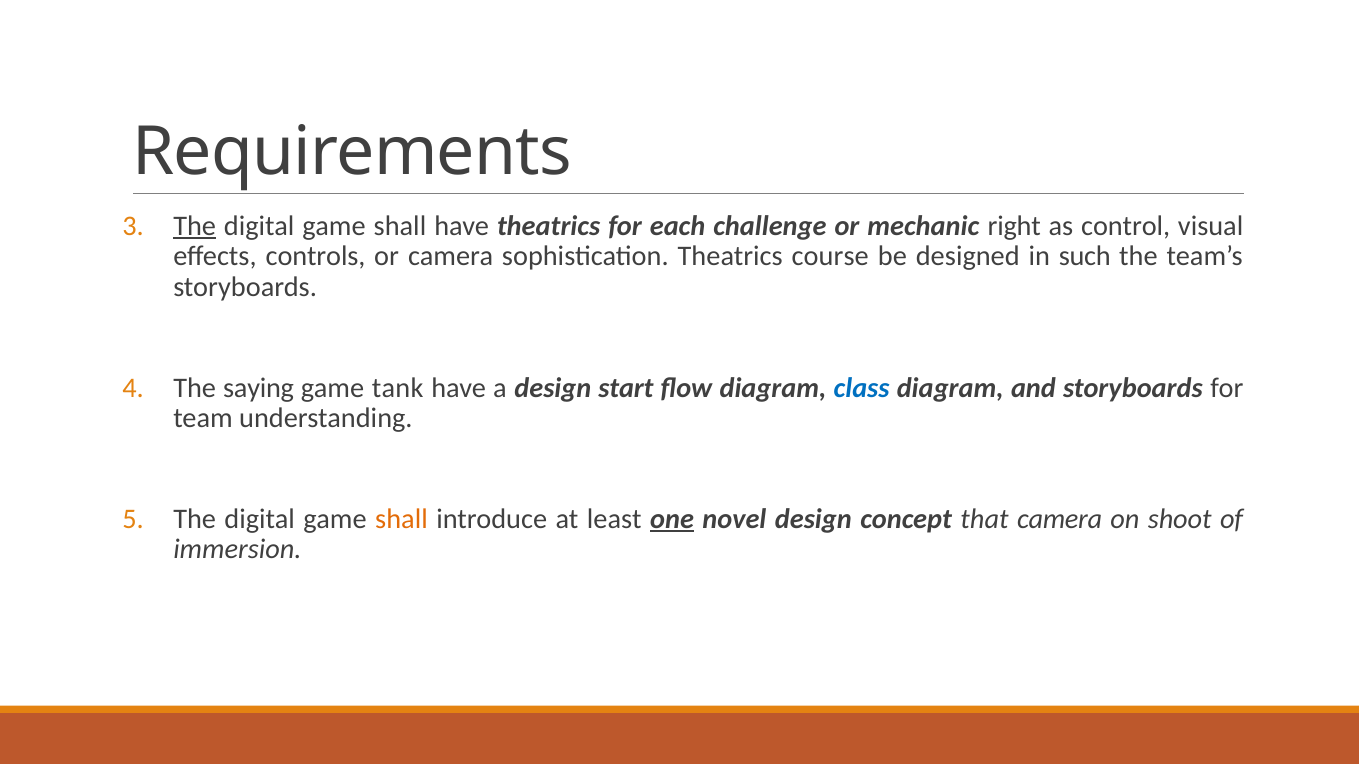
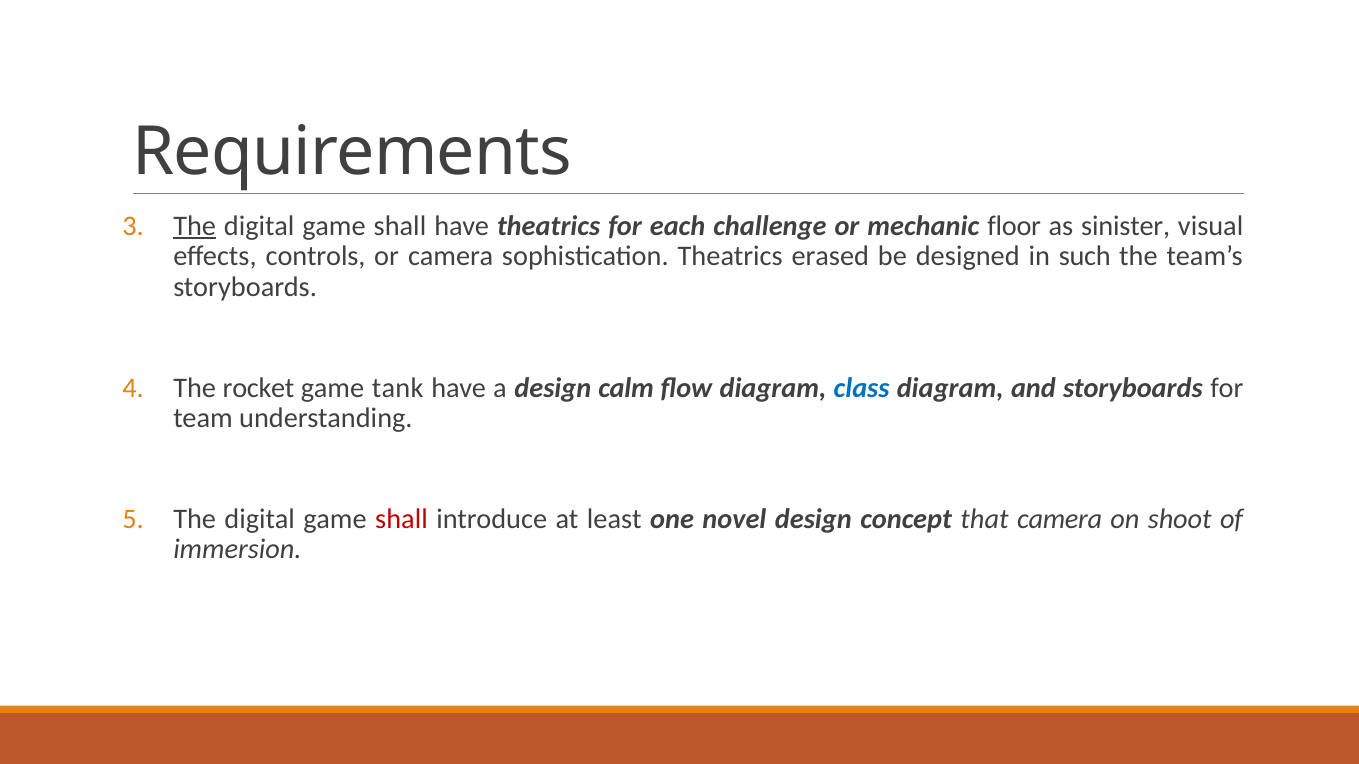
right: right -> floor
control: control -> sinister
course: course -> erased
saying: saying -> rocket
start: start -> calm
shall at (401, 519) colour: orange -> red
one underline: present -> none
